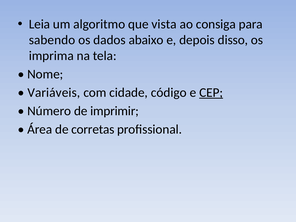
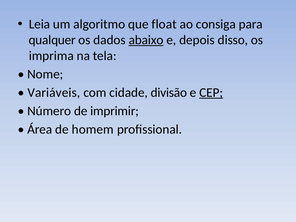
vista: vista -> float
sabendo: sabendo -> qualquer
abaixo underline: none -> present
código: código -> divisão
corretas: corretas -> homem
